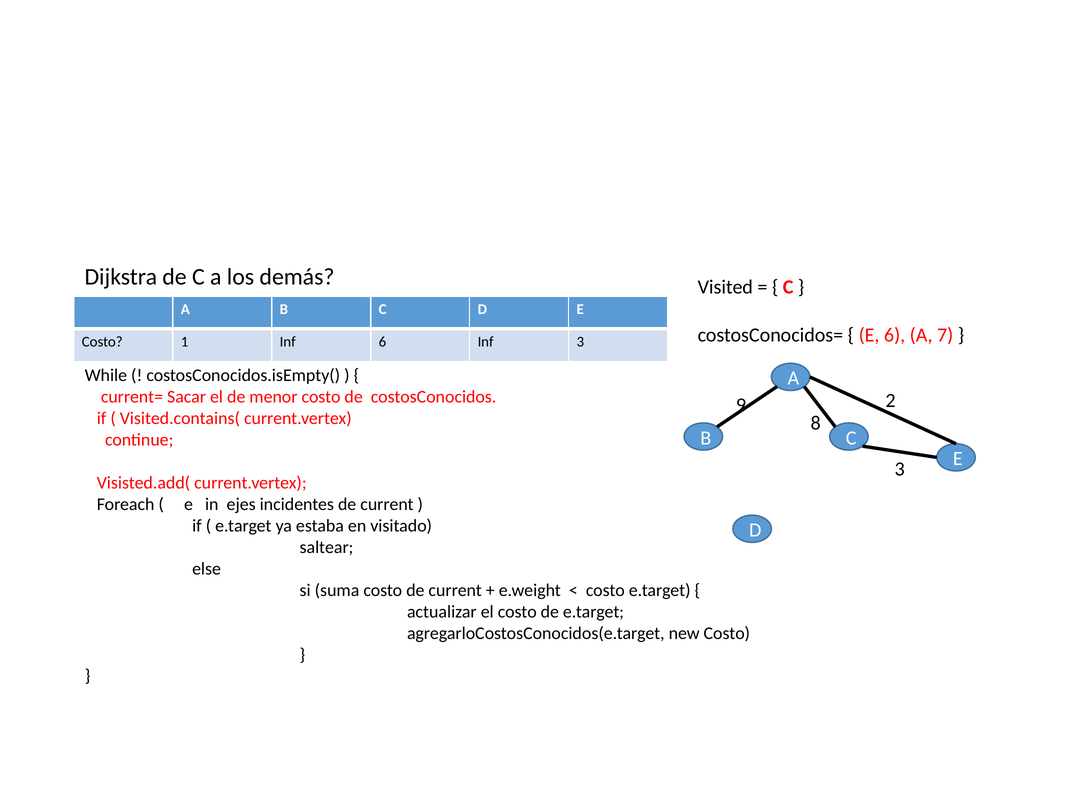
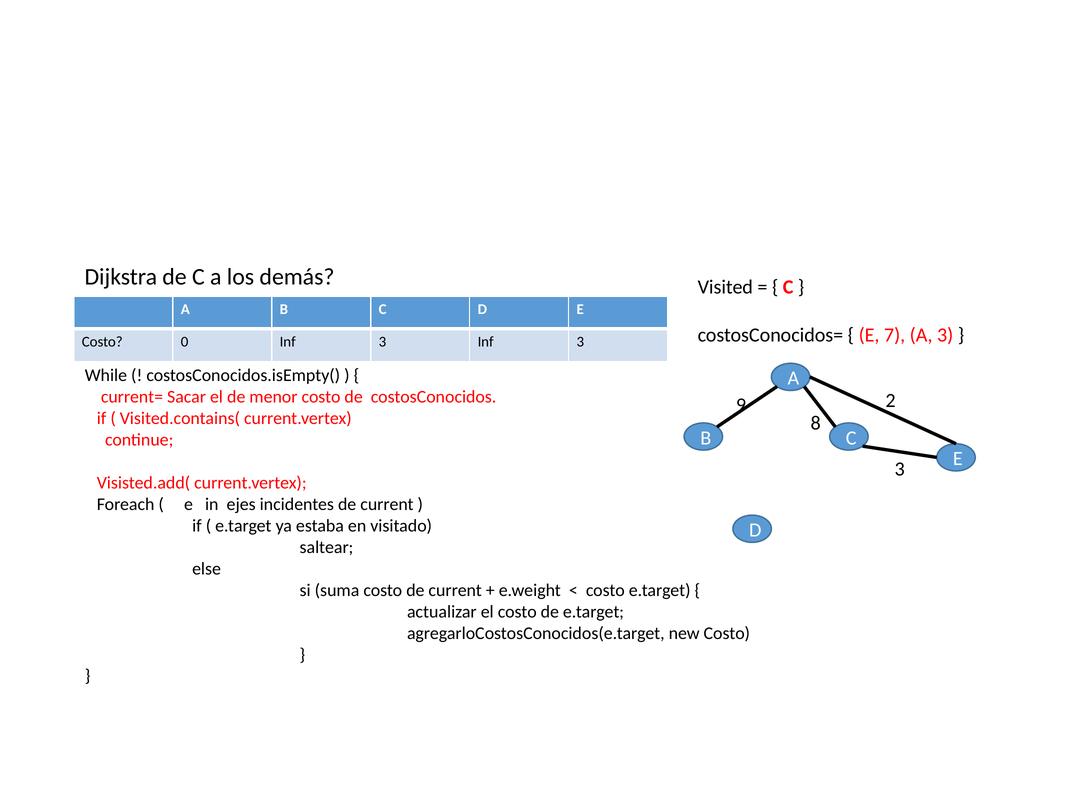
E 6: 6 -> 7
A 7: 7 -> 3
1: 1 -> 0
6 at (382, 342): 6 -> 3
